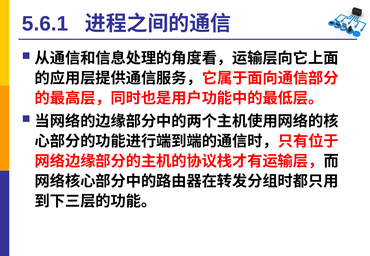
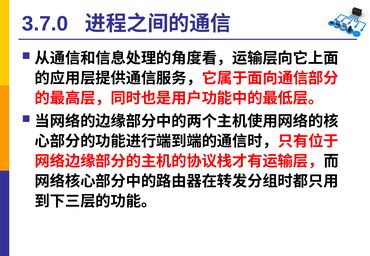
5.6.1: 5.6.1 -> 3.7.0
